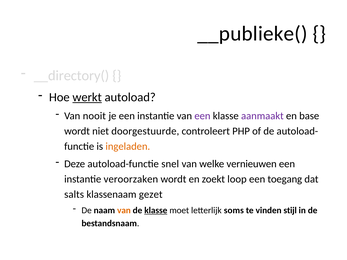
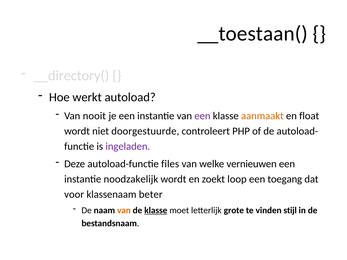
__publieke(: __publieke( -> __toestaan(
werkt underline: present -> none
aanmaakt colour: purple -> orange
base: base -> float
ingeladen colour: orange -> purple
snel: snel -> files
veroorzaken: veroorzaken -> noodzakelijk
salts: salts -> voor
gezet: gezet -> beter
soms: soms -> grote
